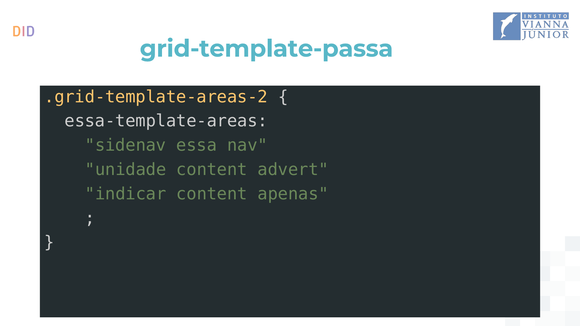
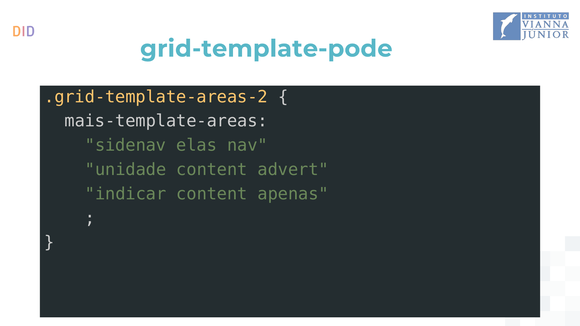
grid-template-passa: grid-template-passa -> grid-template-pode
essa-template-areas: essa-template-areas -> mais-template-areas
essa: essa -> elas
